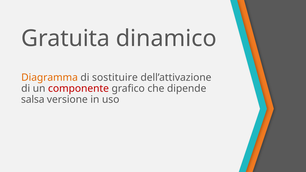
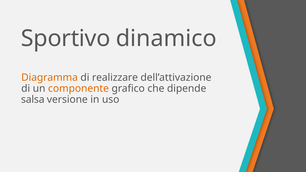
Gratuita: Gratuita -> Sportivo
sostituire: sostituire -> realizzare
componente colour: red -> orange
